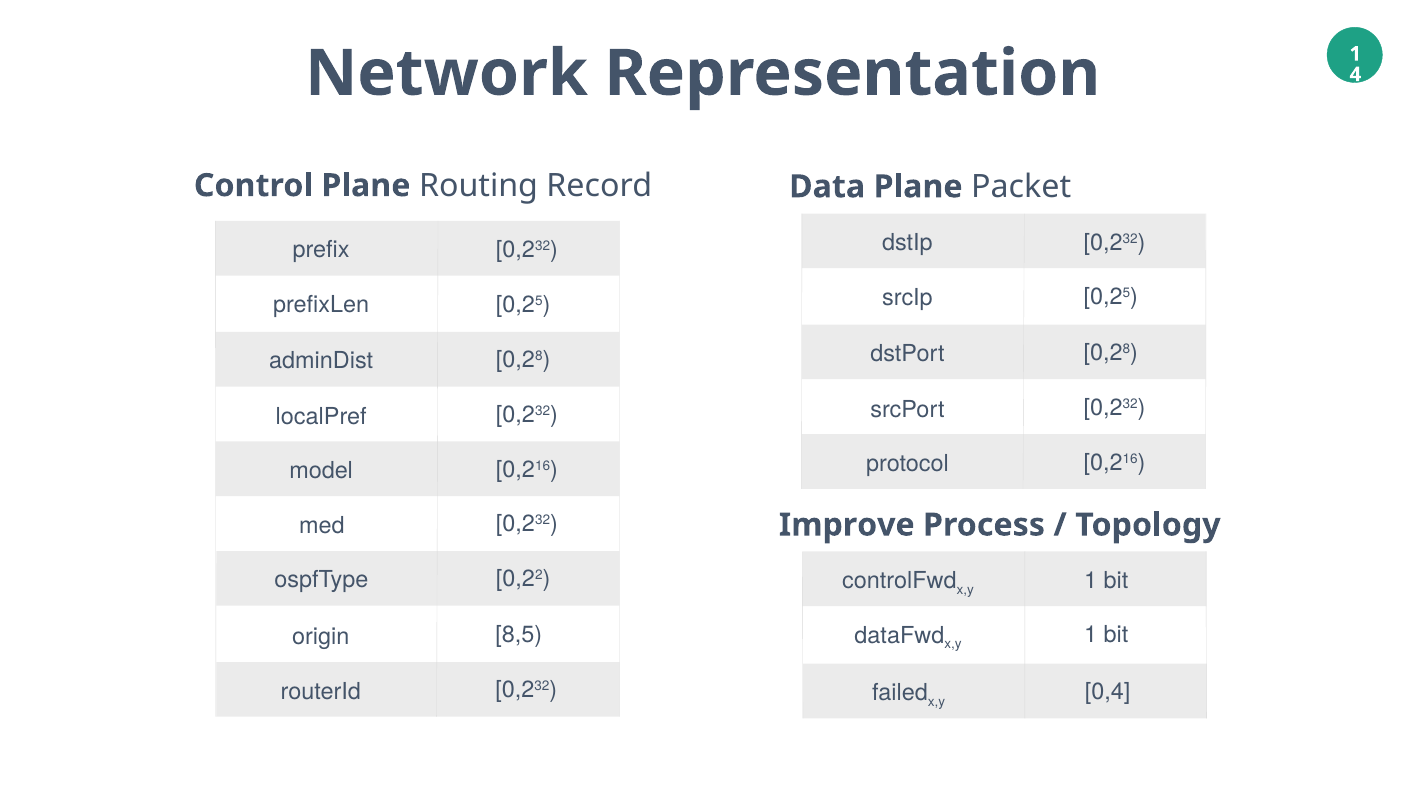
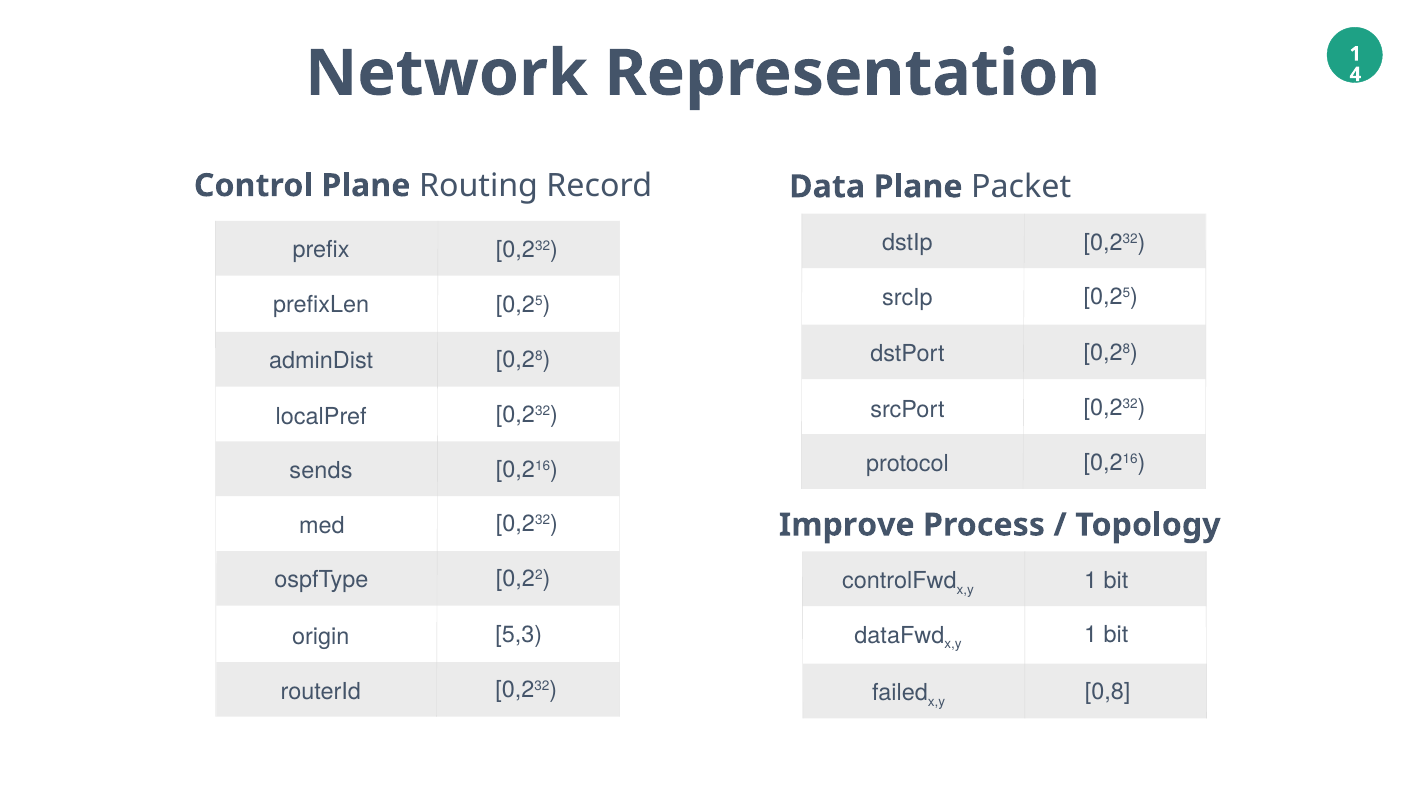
model: model -> sends
8,5: 8,5 -> 5,3
0,4: 0,4 -> 0,8
